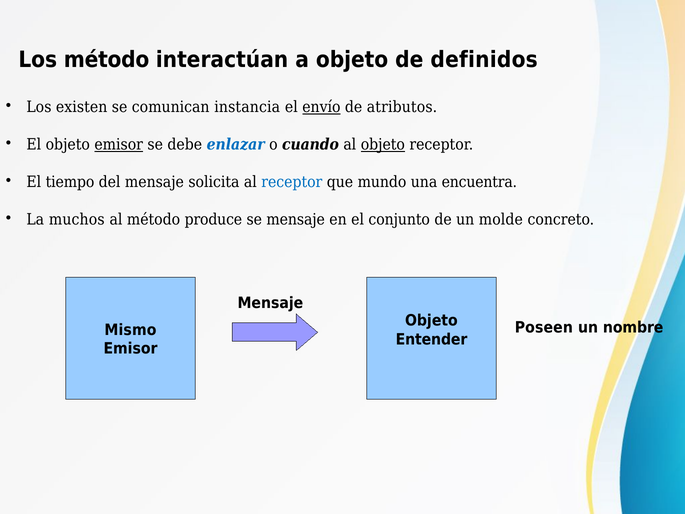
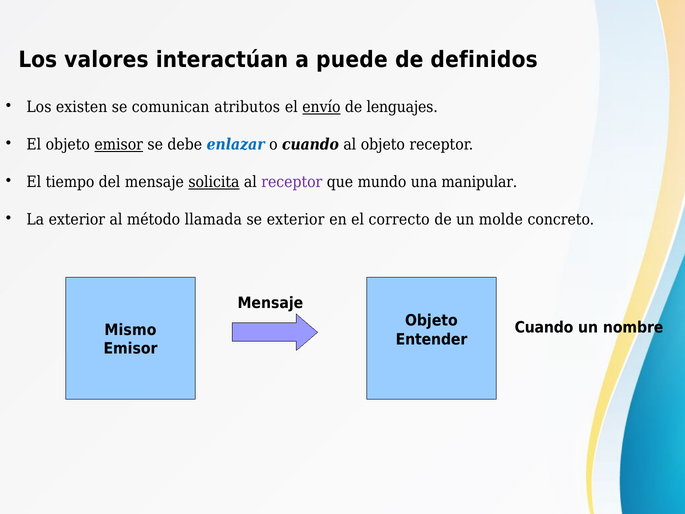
Los método: método -> valores
a objeto: objeto -> puede
instancia: instancia -> atributos
atributos: atributos -> lenguajes
objeto at (383, 145) underline: present -> none
solicita underline: none -> present
receptor at (292, 182) colour: blue -> purple
encuentra: encuentra -> manipular
La muchos: muchos -> exterior
produce: produce -> llamada
se mensaje: mensaje -> exterior
conjunto: conjunto -> correcto
Poseen at (544, 327): Poseen -> Cuando
